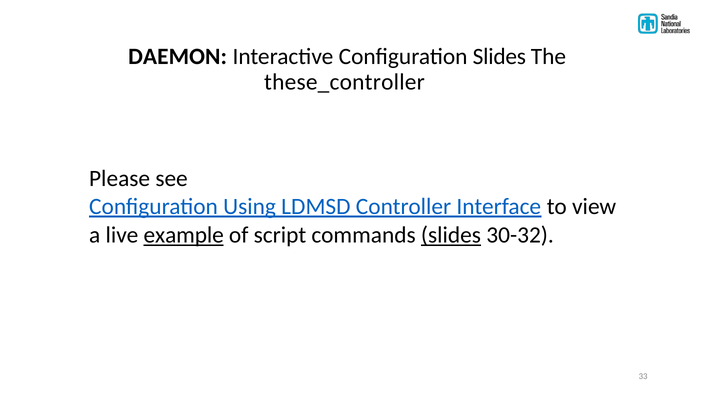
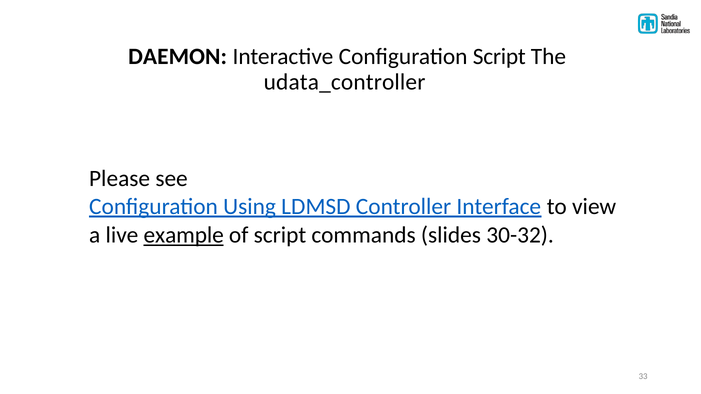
Configuration Slides: Slides -> Script
these_controller: these_controller -> udata_controller
slides at (451, 235) underline: present -> none
